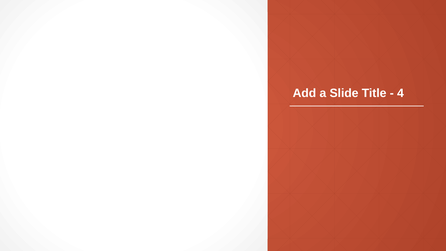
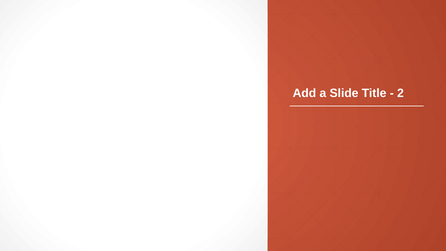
4: 4 -> 2
